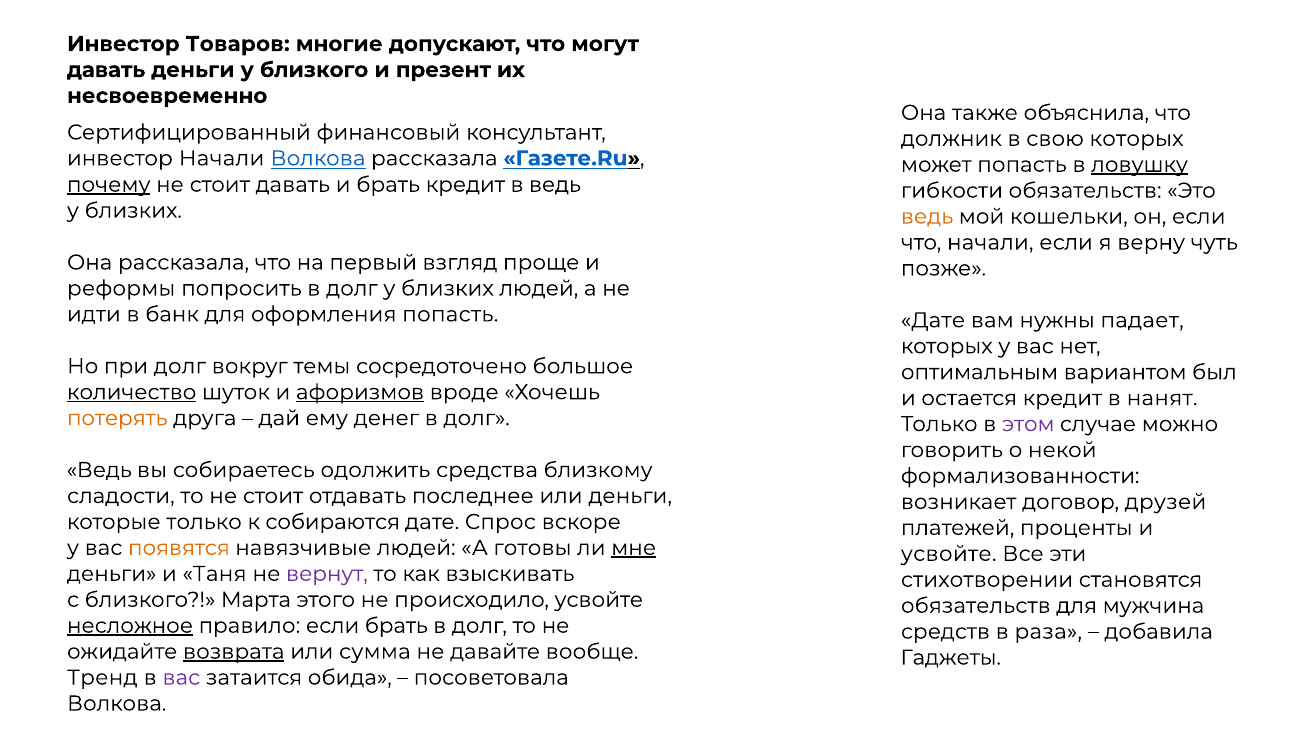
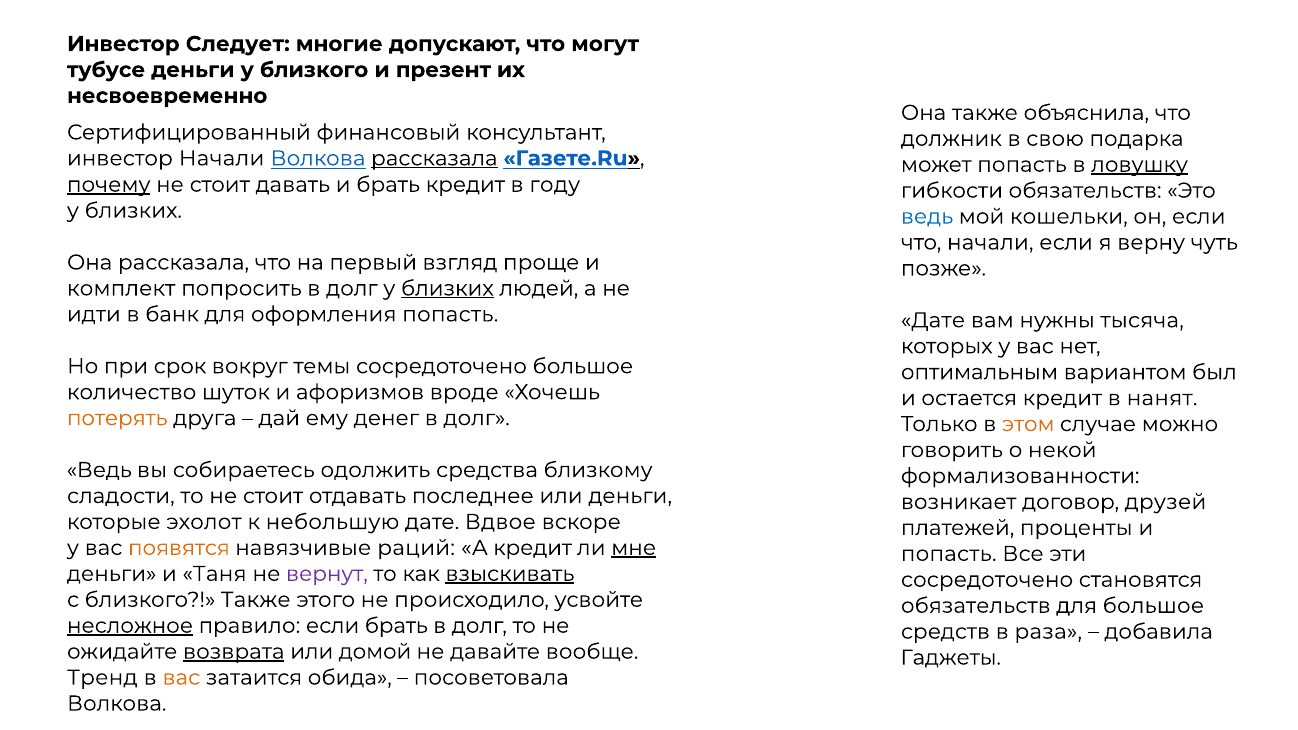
Товаров: Товаров -> Следует
давать at (106, 70): давать -> тубусе
свою которых: которых -> подарка
рассказала at (434, 158) underline: none -> present
в ведь: ведь -> году
ведь at (927, 217) colour: orange -> blue
реформы: реформы -> комплект
близких at (447, 288) underline: none -> present
падает: падает -> тысяча
при долг: долг -> срок
количество underline: present -> none
афоризмов underline: present -> none
этом colour: purple -> orange
которые только: только -> эхолот
собираются: собираются -> небольшую
Спрос: Спрос -> Вдвое
навязчивые людей: людей -> раций
А готовы: готовы -> кредит
усвойте at (949, 554): усвойте -> попасть
взыскивать underline: none -> present
стихотворении at (987, 580): стихотворении -> сосредоточено
близкого Марта: Марта -> Также
для мужчина: мужчина -> большое
сумма: сумма -> домой
вас at (181, 678) colour: purple -> orange
